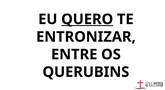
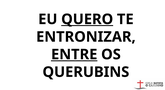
ENTRE underline: none -> present
